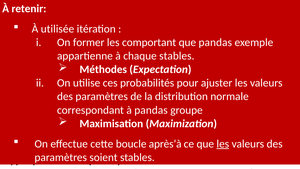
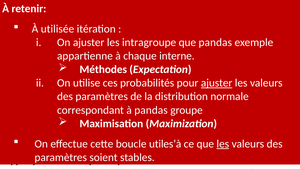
On former: former -> ajuster
comportant: comportant -> intragroupe
chaque stables: stables -> interne
ajuster at (217, 83) underline: none -> present
après’à: après’à -> utiles’à
